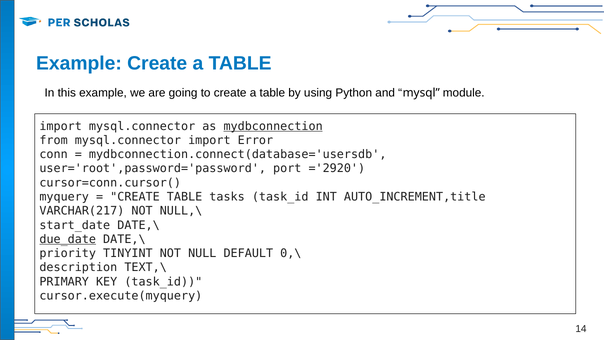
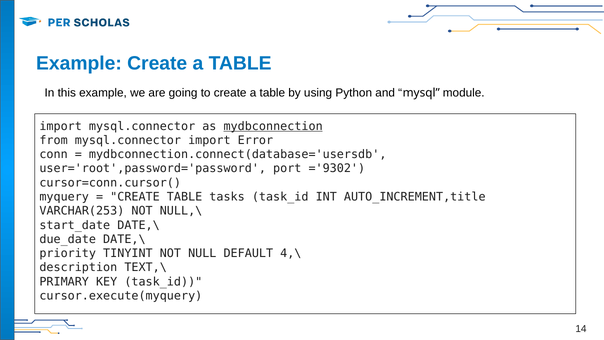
='2920: ='2920 -> ='9302
VARCHAR(217: VARCHAR(217 -> VARCHAR(253
due_date underline: present -> none
0,\: 0,\ -> 4,\
